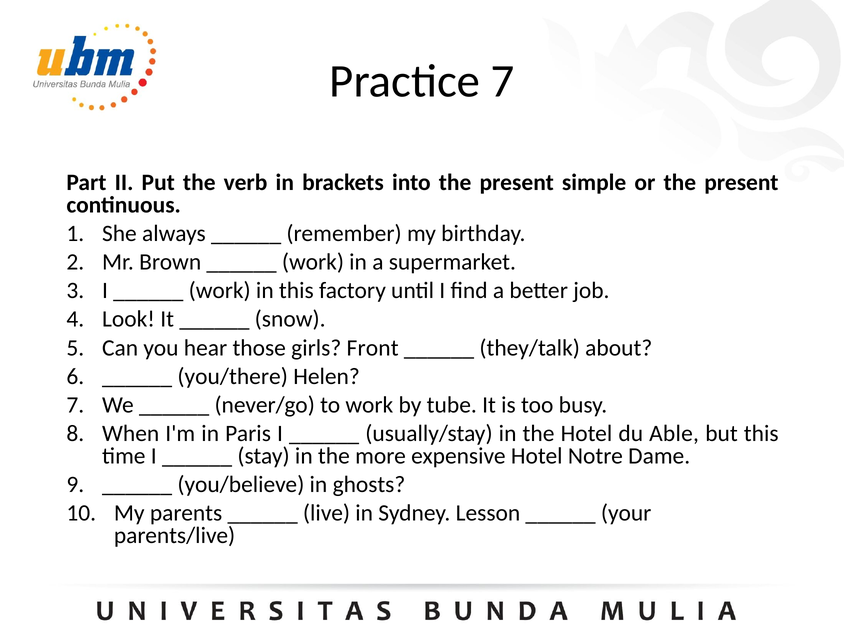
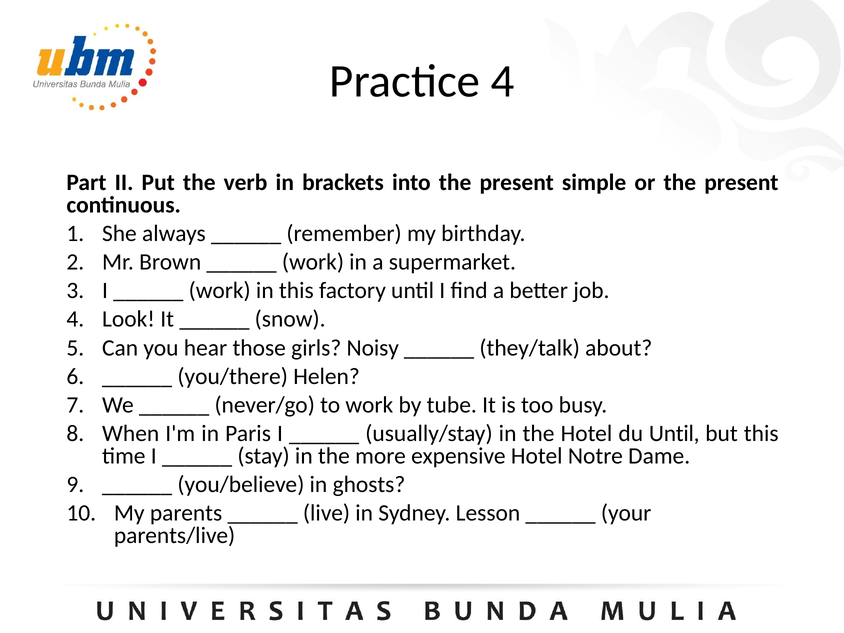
Practice 7: 7 -> 4
Front: Front -> Noisy
du Able: Able -> Until
